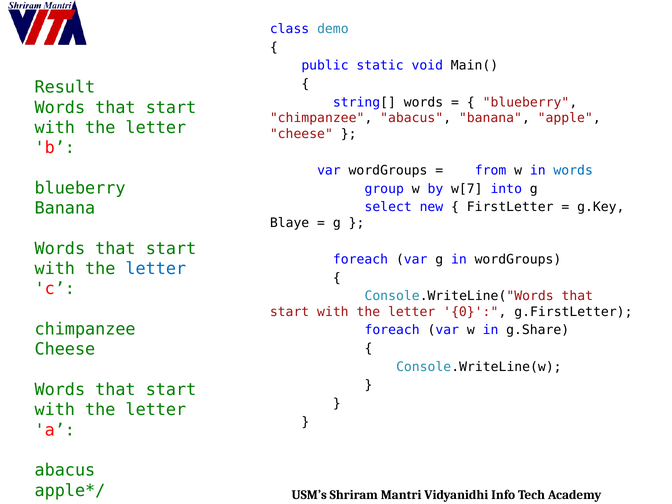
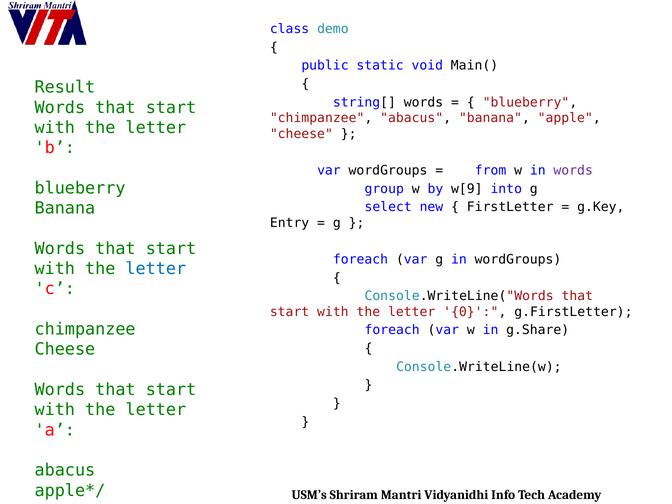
words at (573, 170) colour: blue -> purple
w[7: w[7 -> w[9
Blaye: Blaye -> Entry
